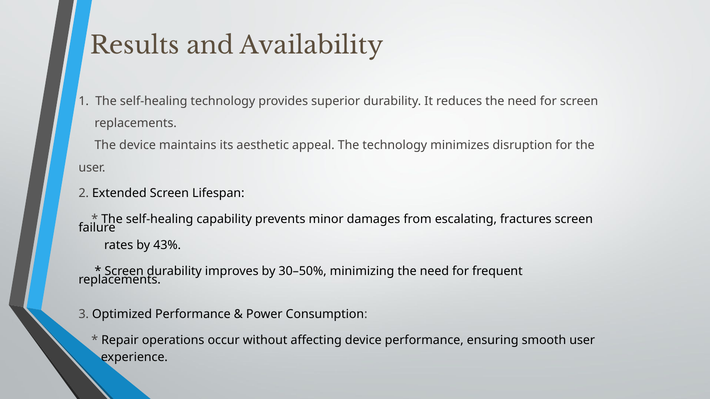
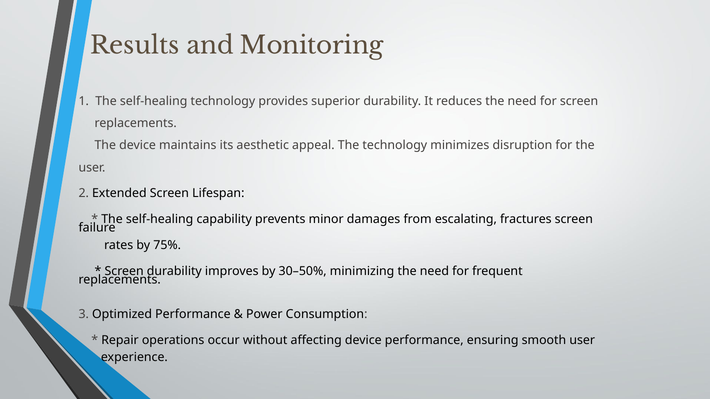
Availability: Availability -> Monitoring
43%: 43% -> 75%
